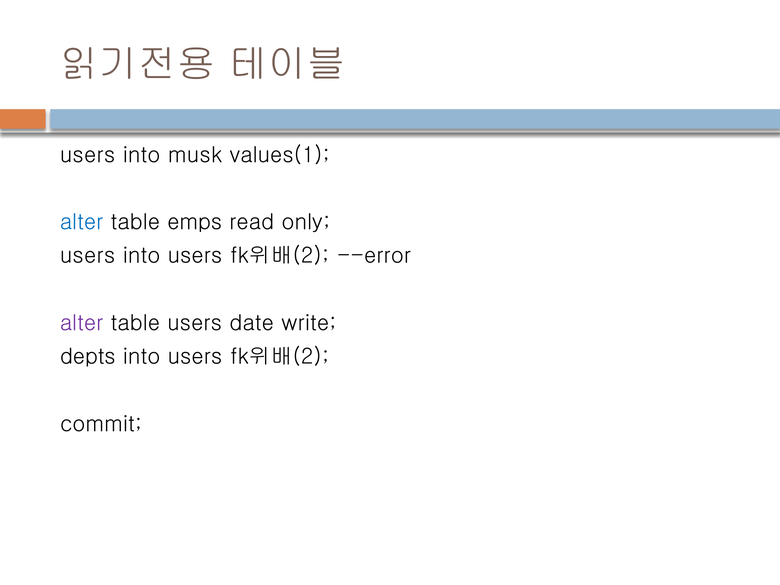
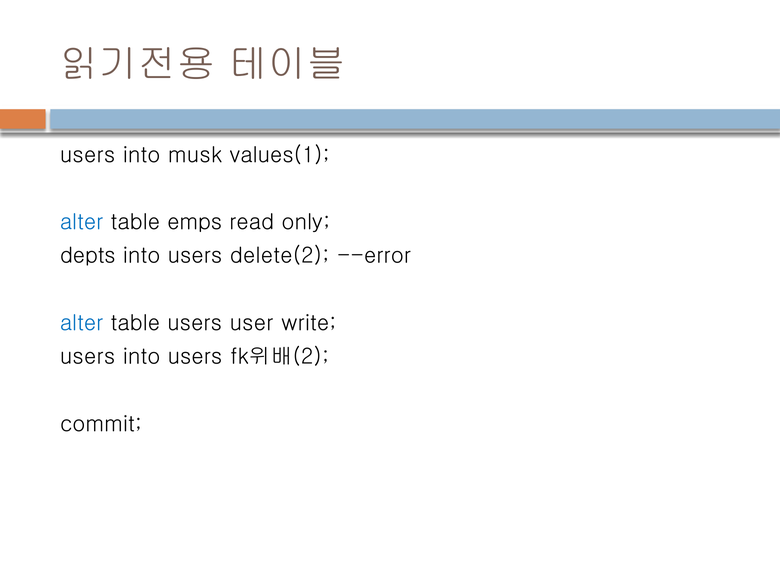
users at (88, 256): users -> depts
fk위배(2 at (280, 256): fk위배(2 -> delete(2
alter at (82, 323) colour: purple -> blue
date: date -> user
depts at (88, 357): depts -> users
